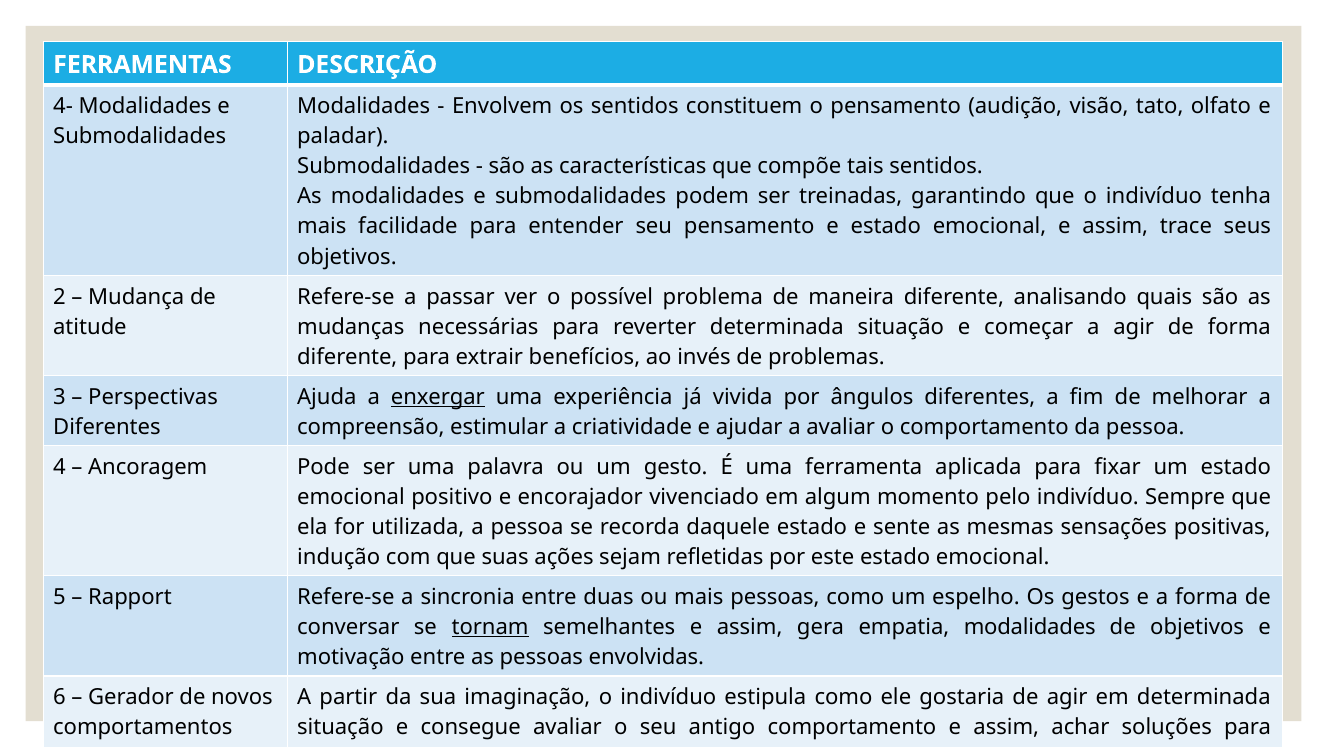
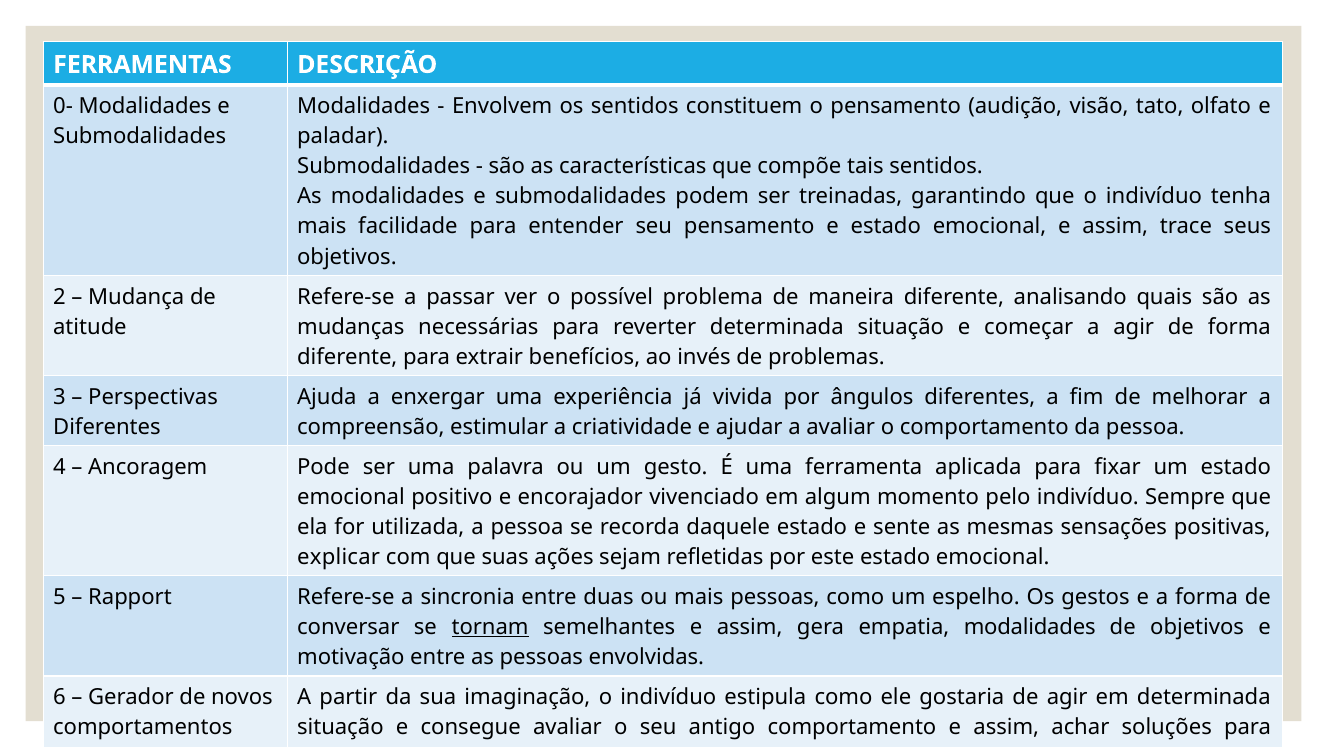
4-: 4- -> 0-
enxergar underline: present -> none
indução: indução -> explicar
